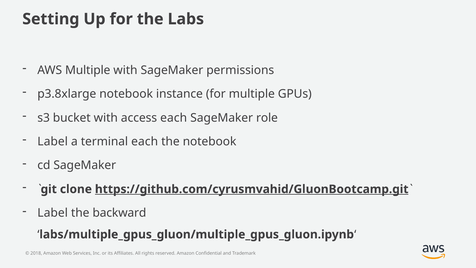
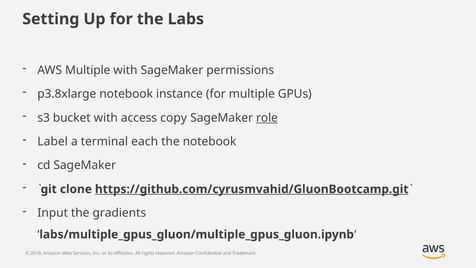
access each: each -> copy
role underline: none -> present
Label at (53, 213): Label -> Input
backward: backward -> gradients
